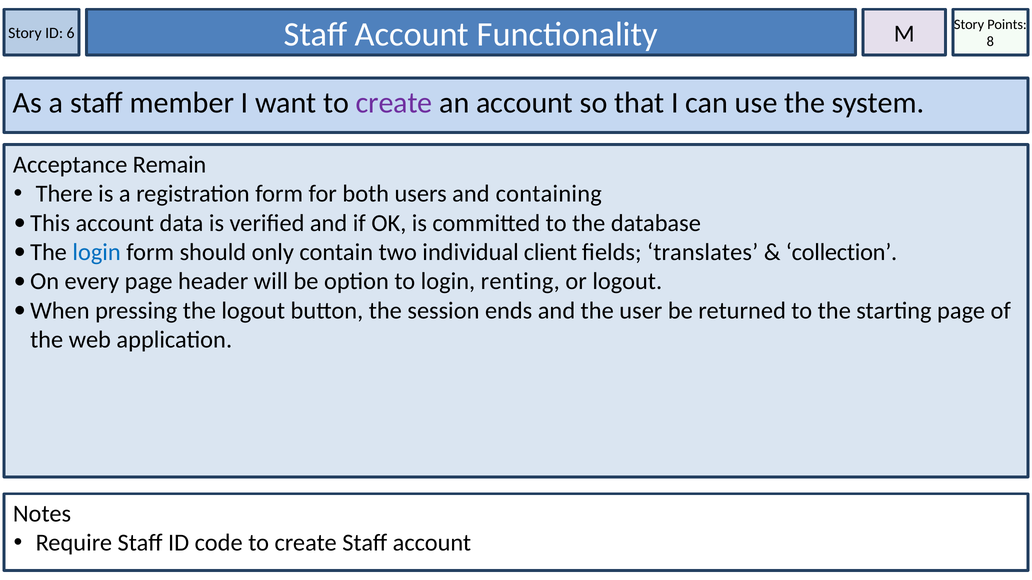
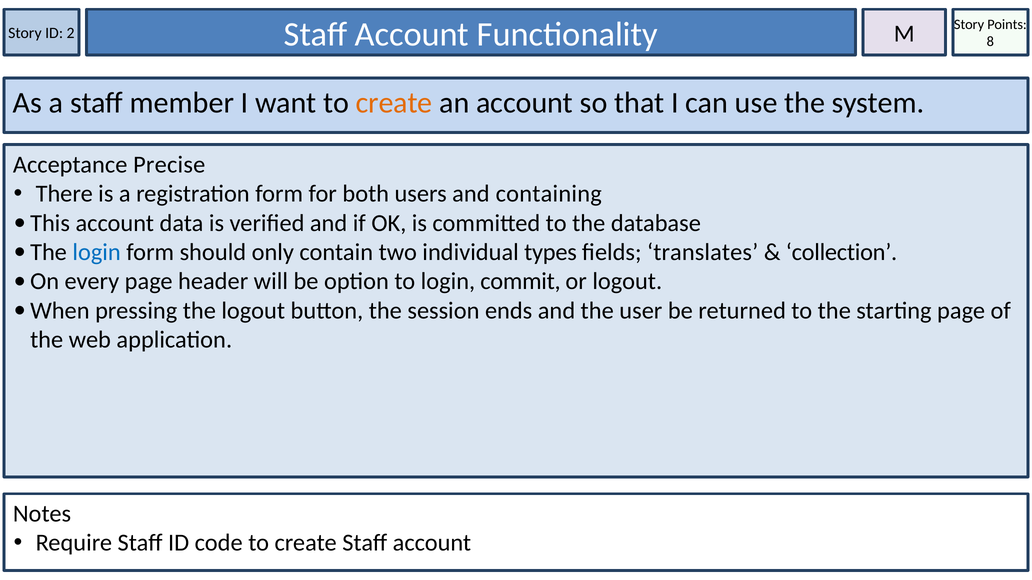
6: 6 -> 2
create at (394, 103) colour: purple -> orange
Remain: Remain -> Precise
client: client -> types
renting: renting -> commit
